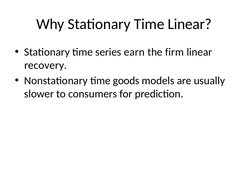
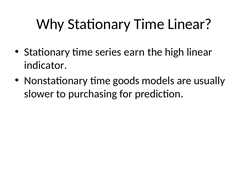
firm: firm -> high
recovery: recovery -> indicator
consumers: consumers -> purchasing
